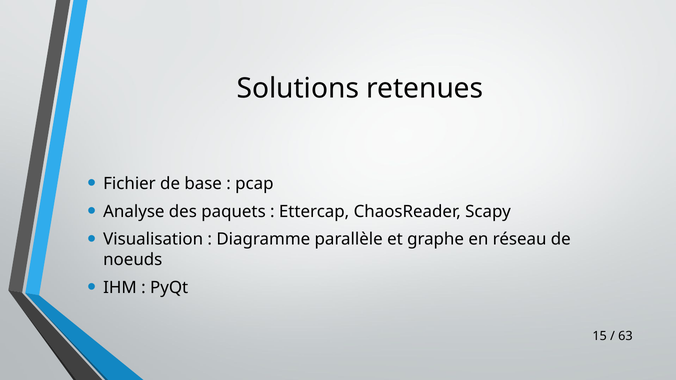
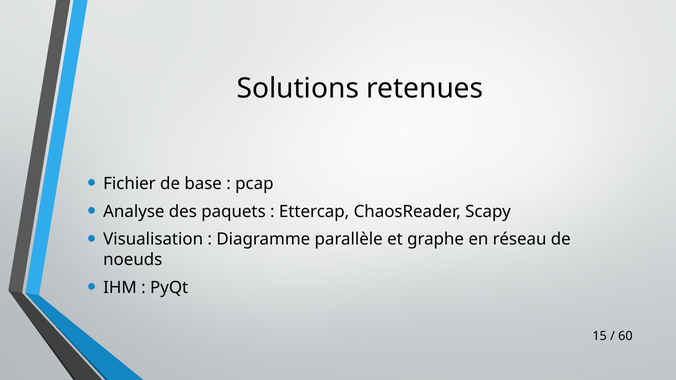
63: 63 -> 60
